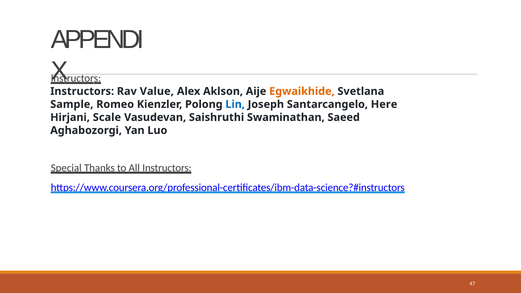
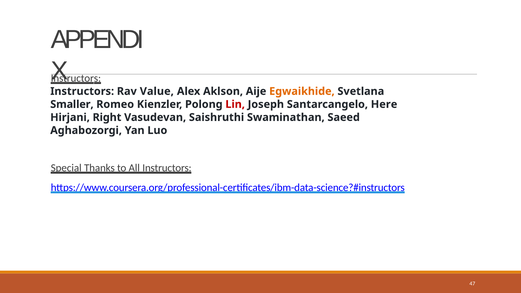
Sample: Sample -> Smaller
Lin colour: blue -> red
Scale: Scale -> Right
